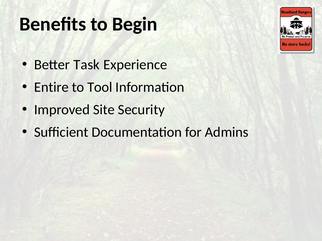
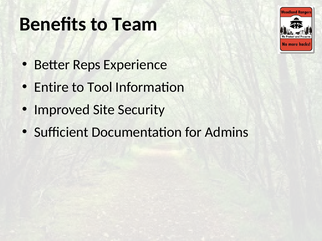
Begin: Begin -> Team
Task: Task -> Reps
